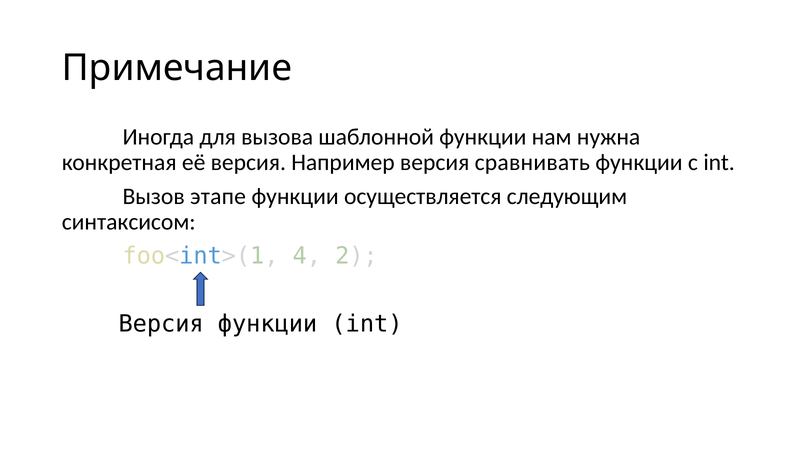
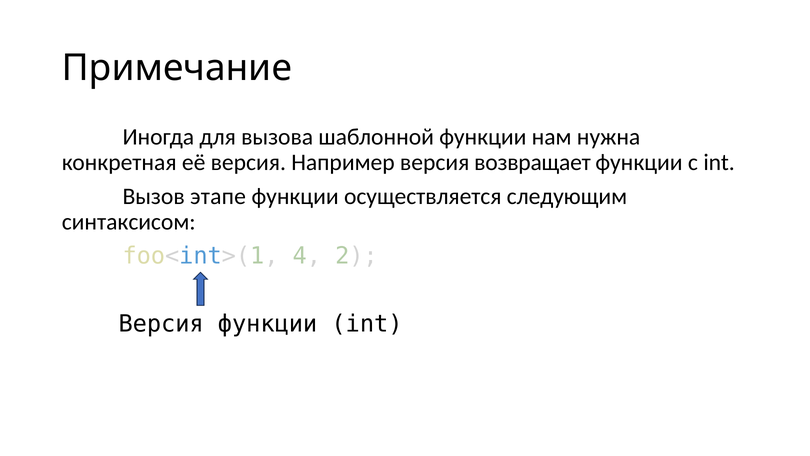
сравнивать: сравнивать -> возвращает
